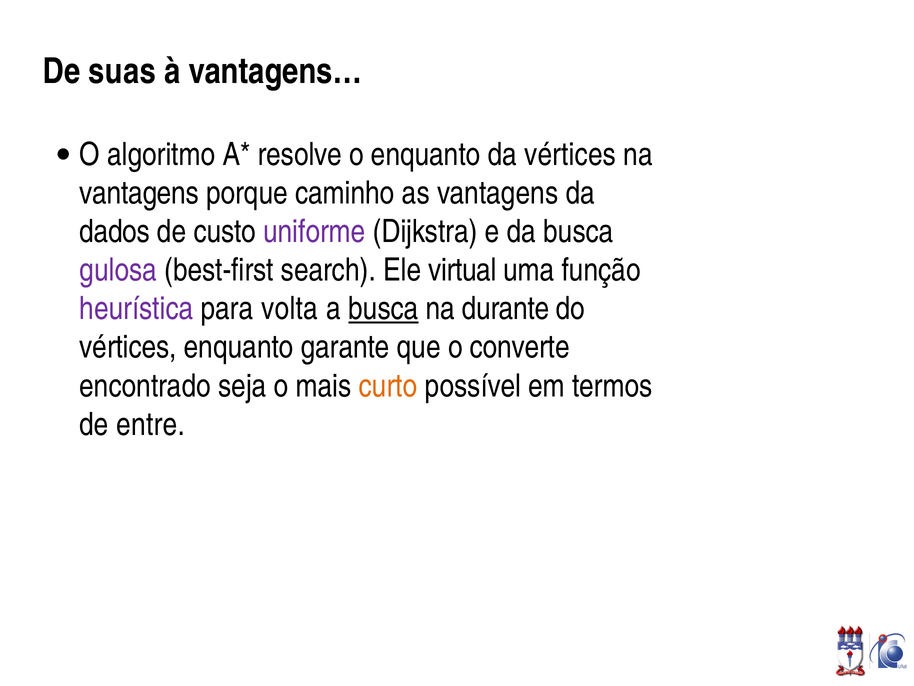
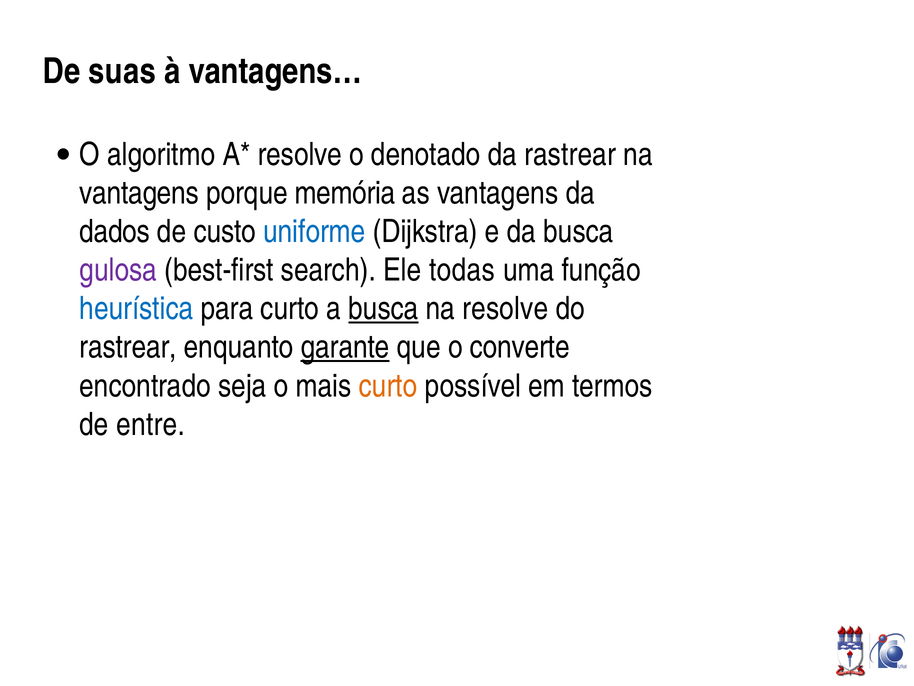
o enquanto: enquanto -> denotado
da vértices: vértices -> rastrear
caminho: caminho -> memória
uniforme colour: purple -> blue
virtual: virtual -> todas
heurística colour: purple -> blue
para volta: volta -> curto
na durante: durante -> resolve
vértices at (128, 347): vértices -> rastrear
garante underline: none -> present
